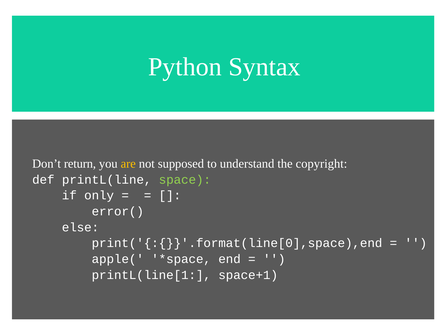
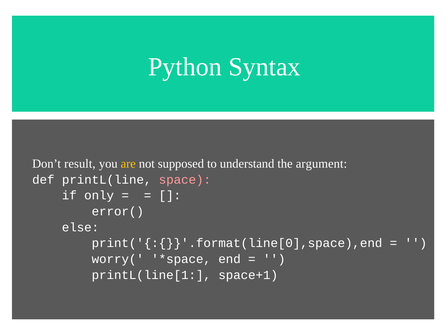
return: return -> result
copyright: copyright -> argument
space colour: light green -> pink
apple(: apple( -> worry(
